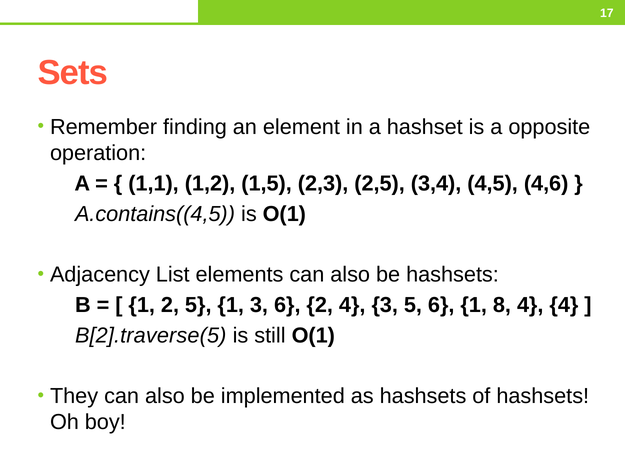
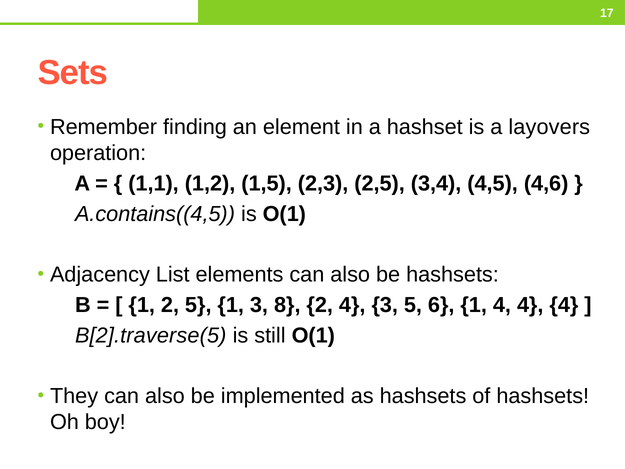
opposite: opposite -> layovers
3 6: 6 -> 8
1 8: 8 -> 4
